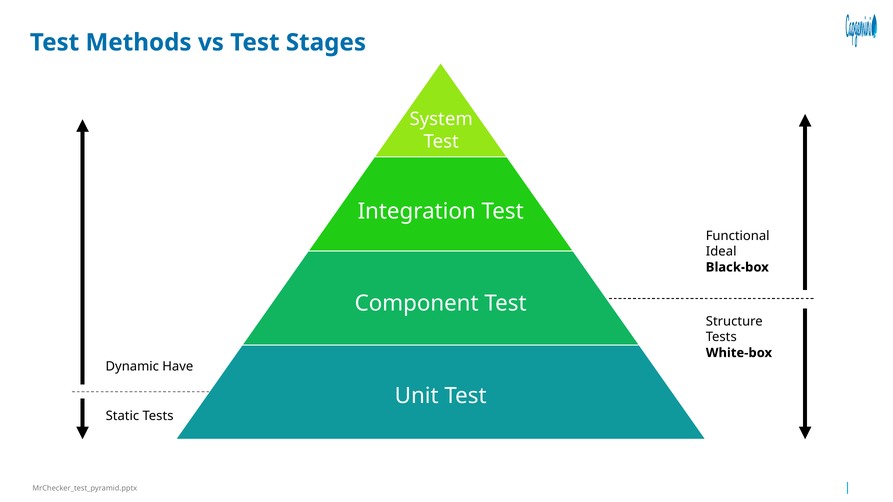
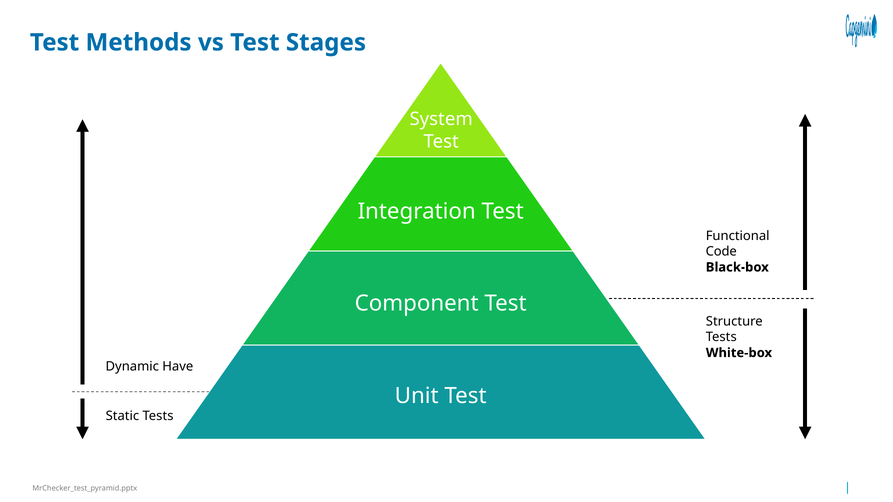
Ideal: Ideal -> Code
